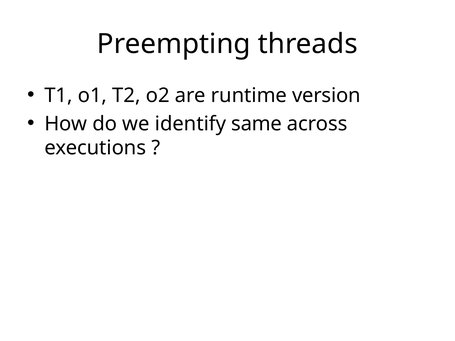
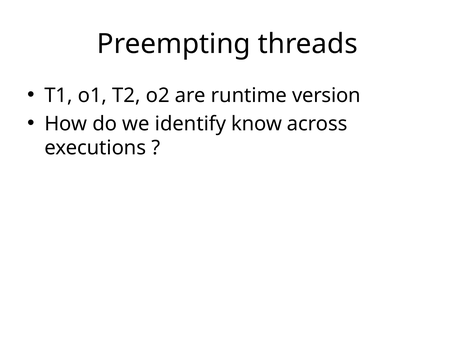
same: same -> know
